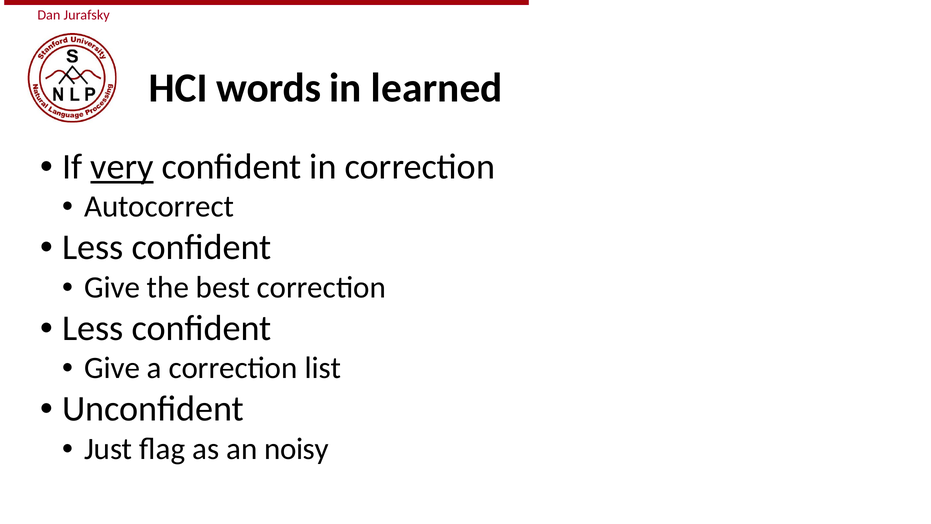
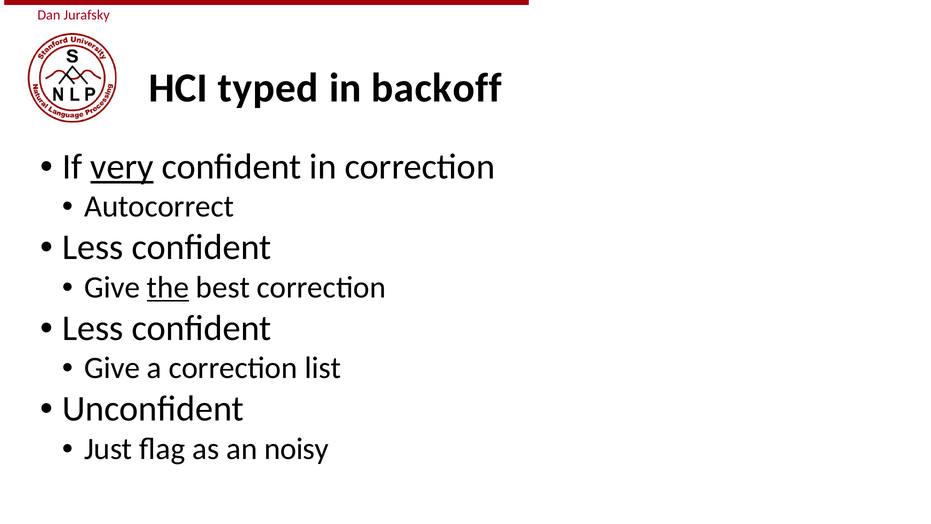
words: words -> typed
learned: learned -> backoff
the underline: none -> present
